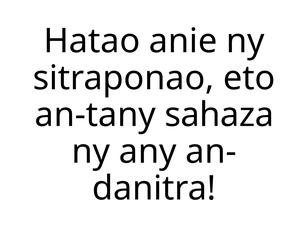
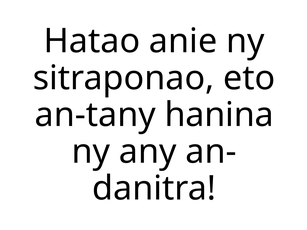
sahaza: sahaza -> hanina
